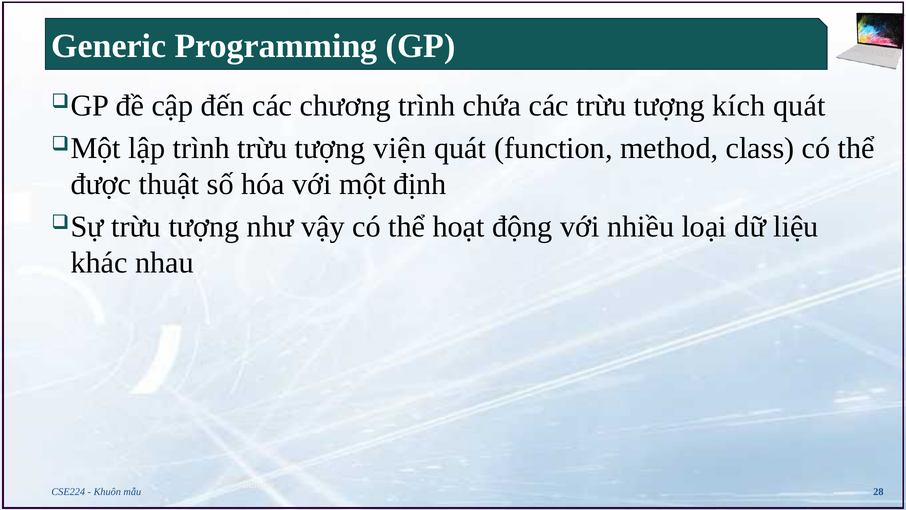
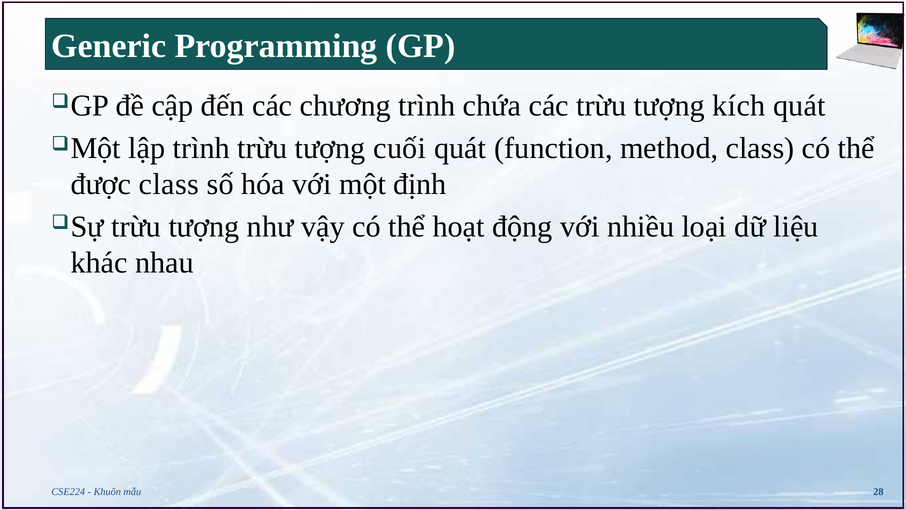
viện: viện -> cuối
được thuật: thuật -> class
